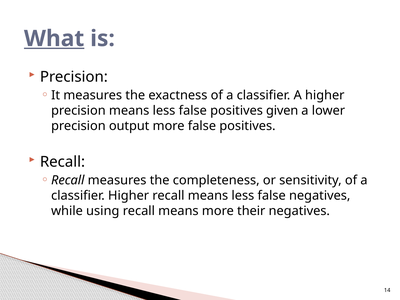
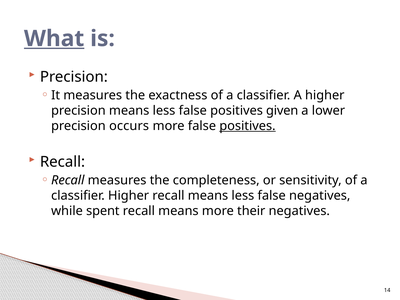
output: output -> occurs
positives at (247, 126) underline: none -> present
using: using -> spent
